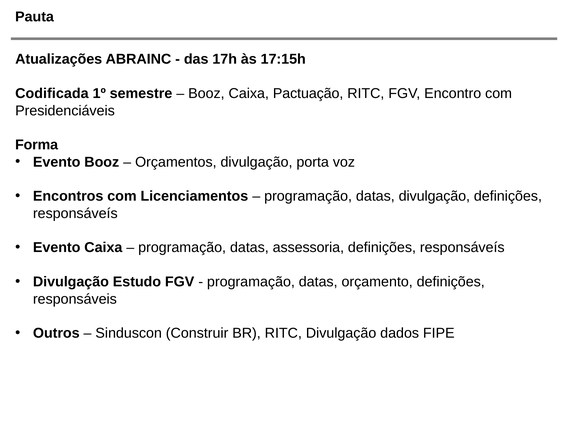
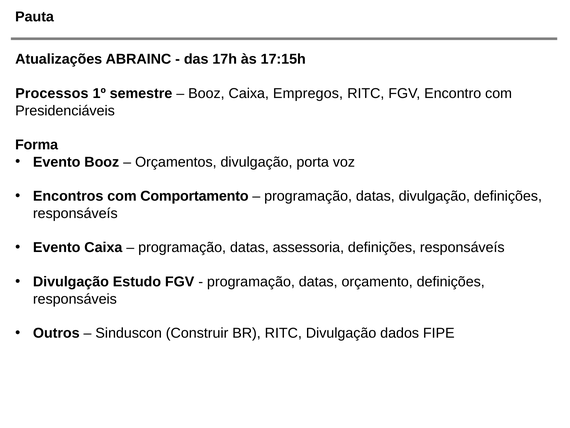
Codificada: Codificada -> Processos
Pactuação: Pactuação -> Empregos
Licenciamentos: Licenciamentos -> Comportamento
